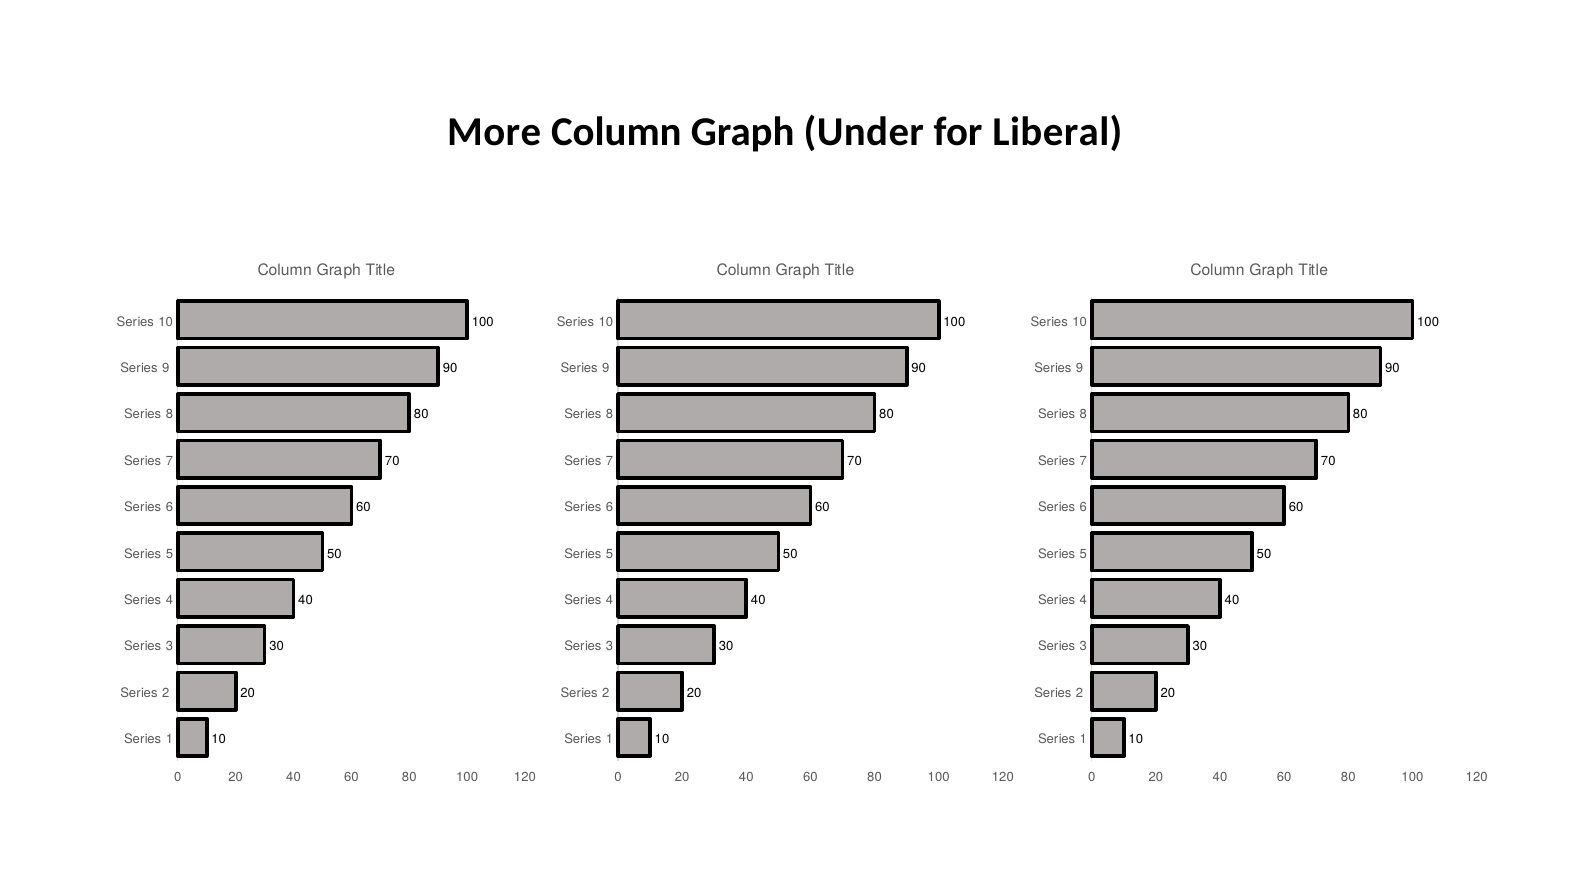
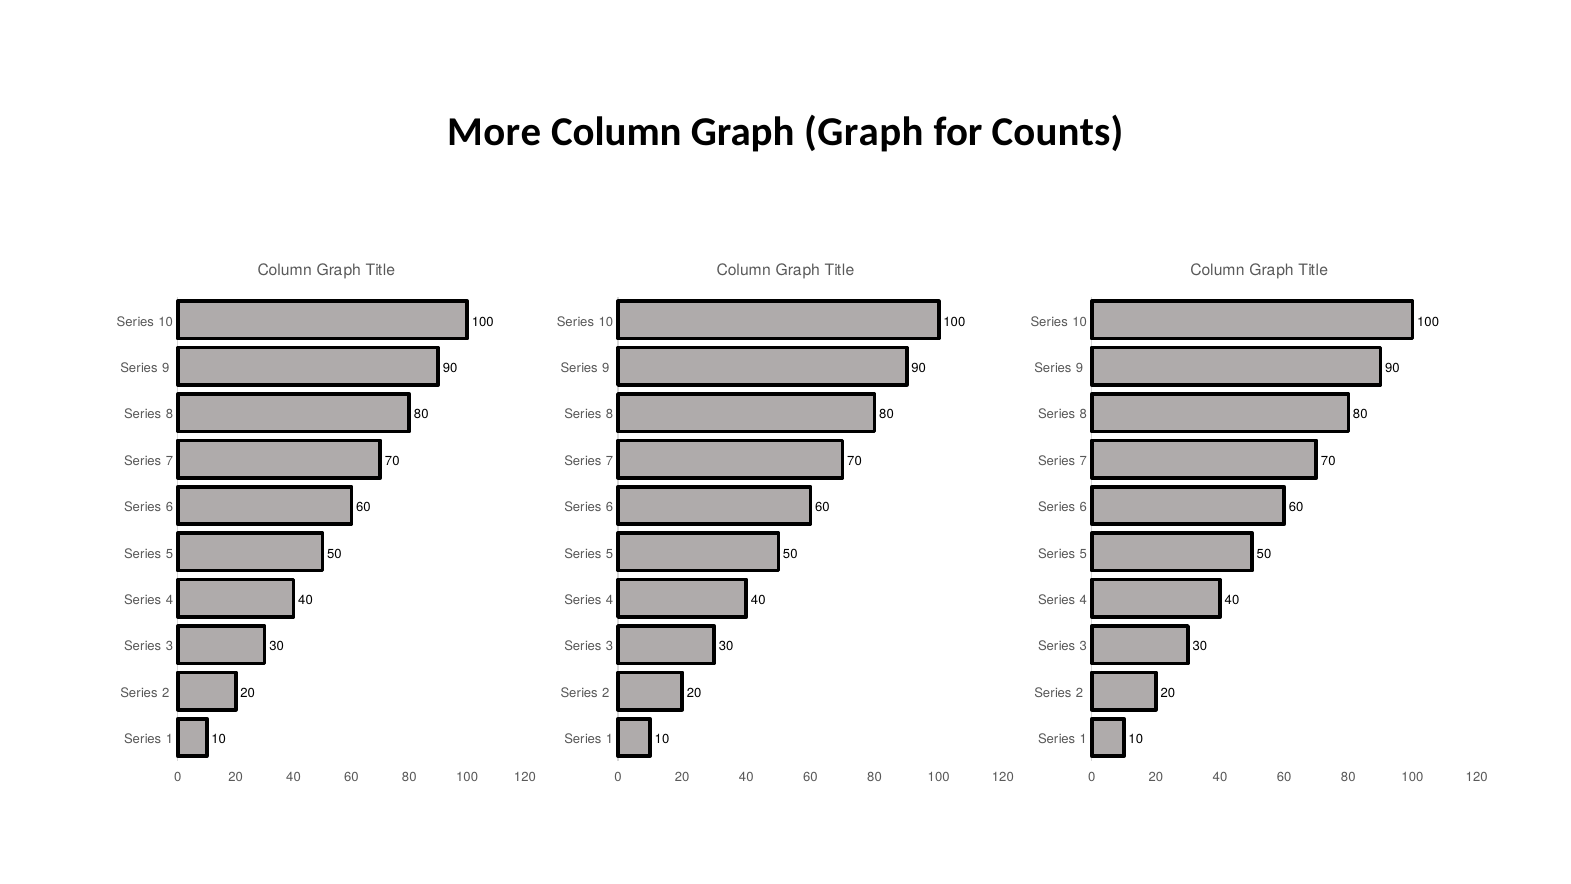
Graph Under: Under -> Graph
Liberal: Liberal -> Counts
